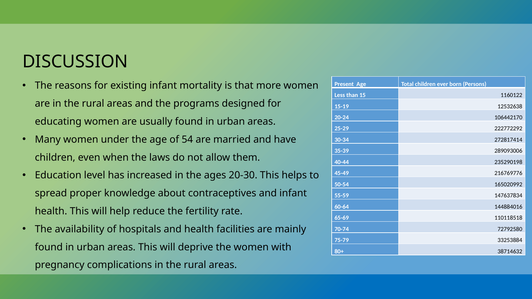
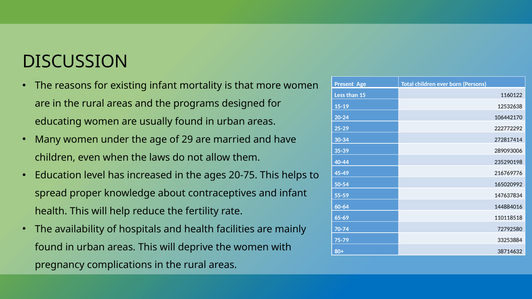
54: 54 -> 29
20-30: 20-30 -> 20-75
